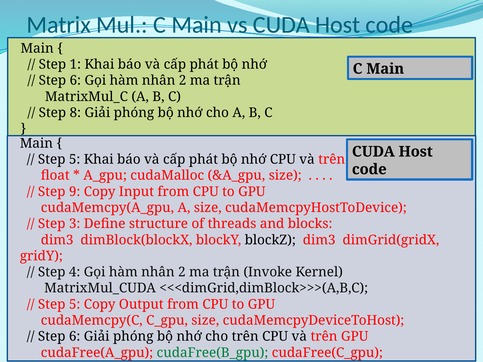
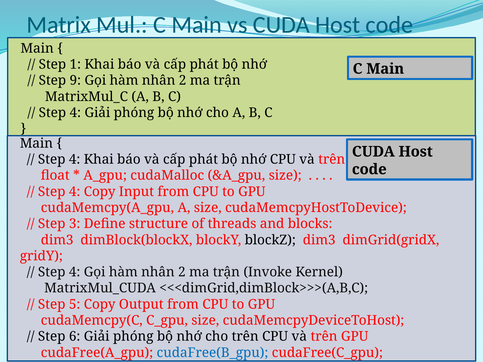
6 at (75, 81): 6 -> 9
8 at (75, 113): 8 -> 4
5 at (75, 160): 5 -> 4
9 at (75, 192): 9 -> 4
cudaFree(B_gpu colour: green -> blue
